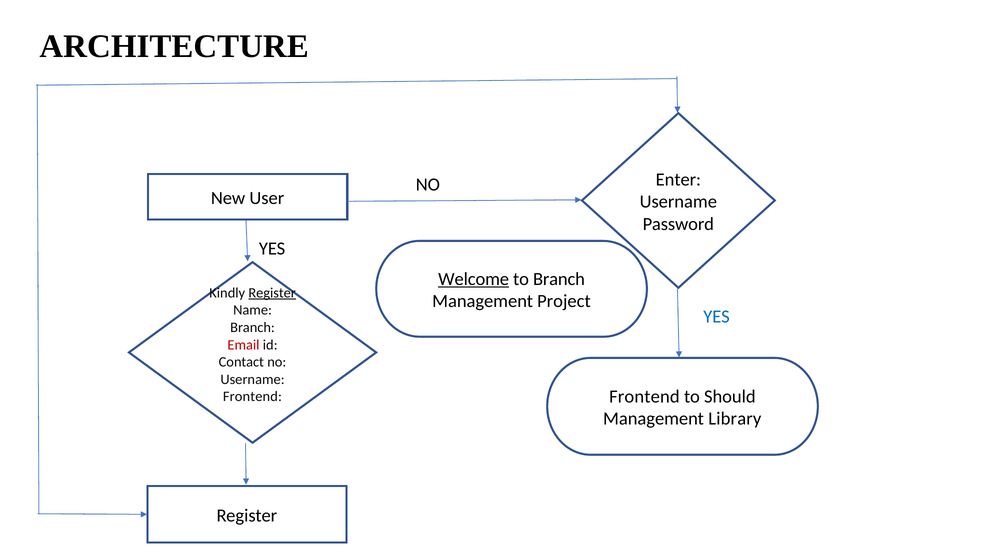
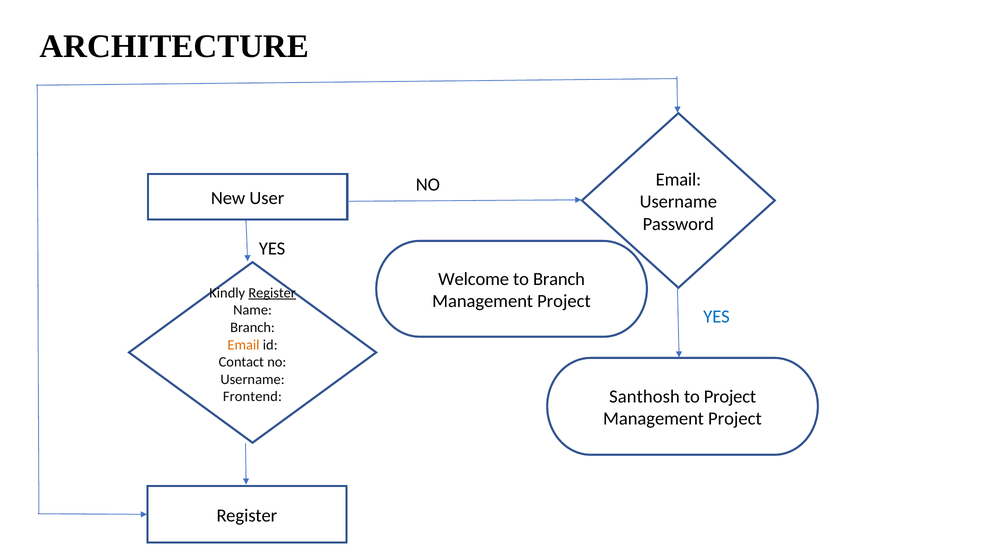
Enter at (678, 180): Enter -> Email
Welcome underline: present -> none
Email at (243, 345) colour: red -> orange
Frontend at (644, 397): Frontend -> Santhosh
to Should: Should -> Project
Library at (735, 419): Library -> Project
